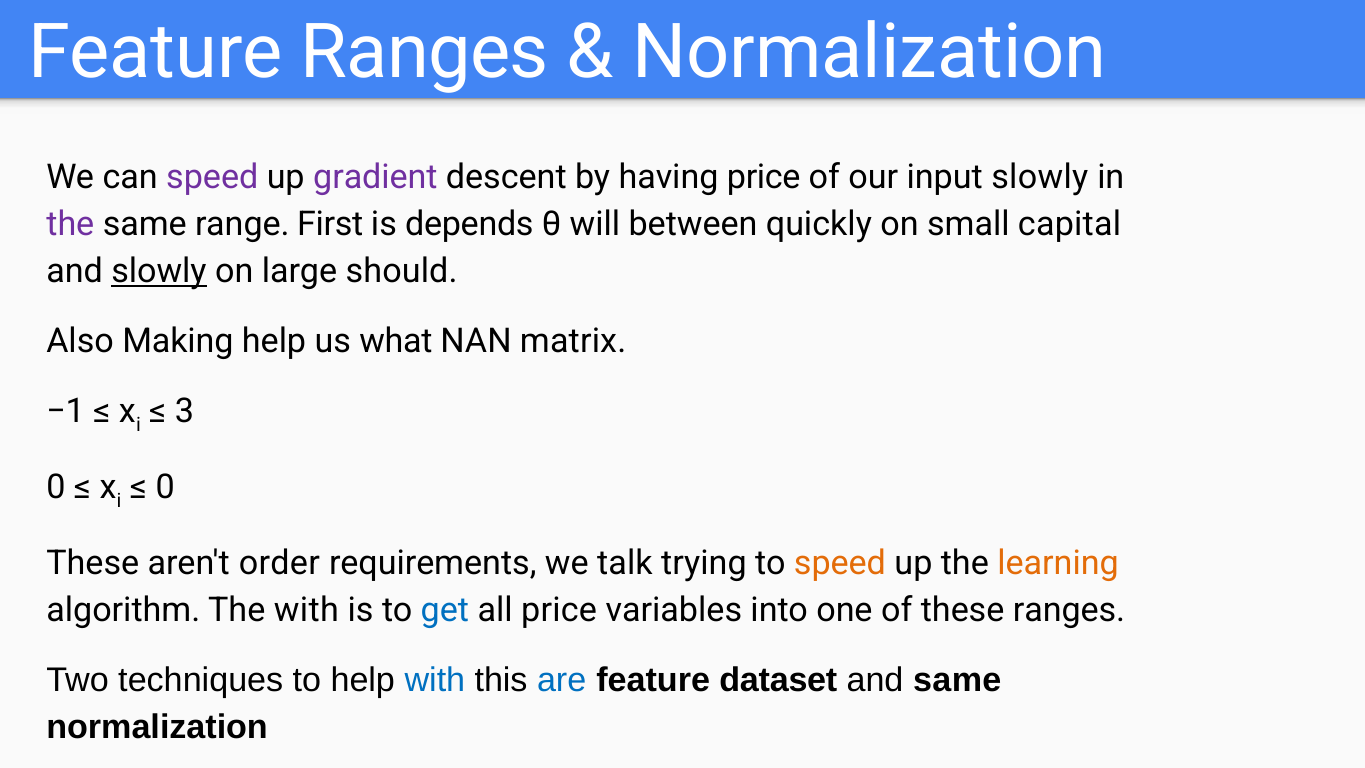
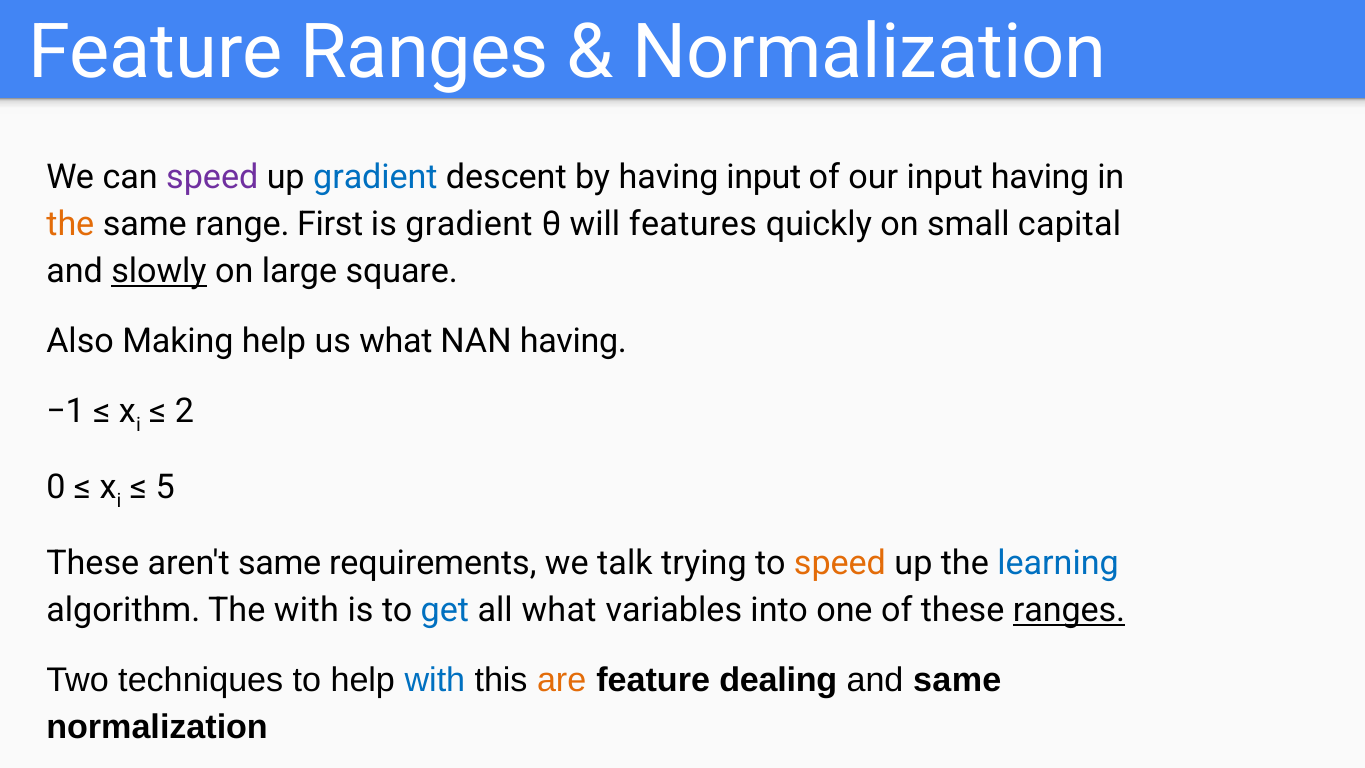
gradient at (375, 177) colour: purple -> blue
having price: price -> input
input slowly: slowly -> having
the at (70, 224) colour: purple -> orange
is depends: depends -> gradient
between: between -> features
should: should -> square
NAN matrix: matrix -> having
3: 3 -> 2
0 at (165, 488): 0 -> 5
aren't order: order -> same
learning colour: orange -> blue
all price: price -> what
ranges at (1069, 610) underline: none -> present
are colour: blue -> orange
dataset: dataset -> dealing
